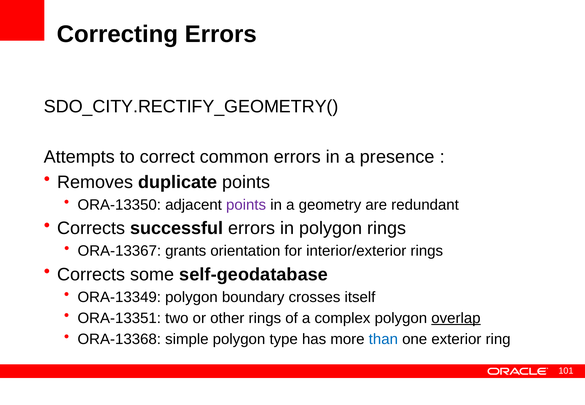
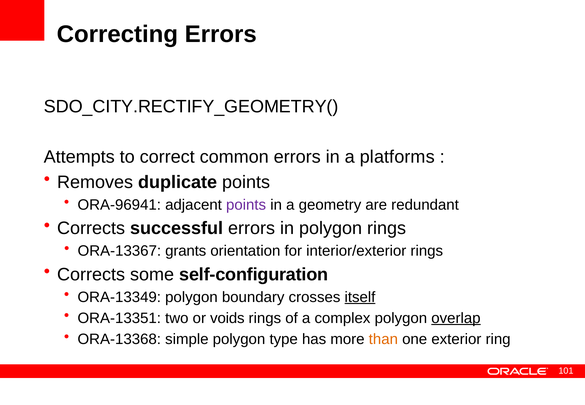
presence: presence -> platforms
ORA-13350: ORA-13350 -> ORA-96941
self-geodatabase: self-geodatabase -> self-configuration
itself underline: none -> present
other: other -> voids
than colour: blue -> orange
